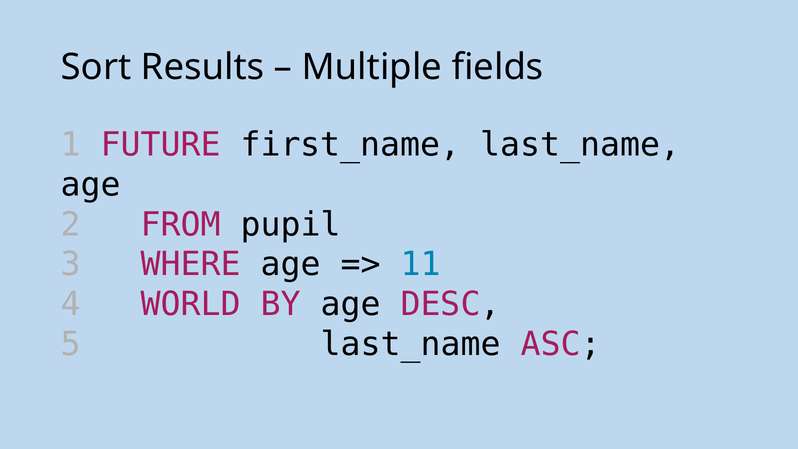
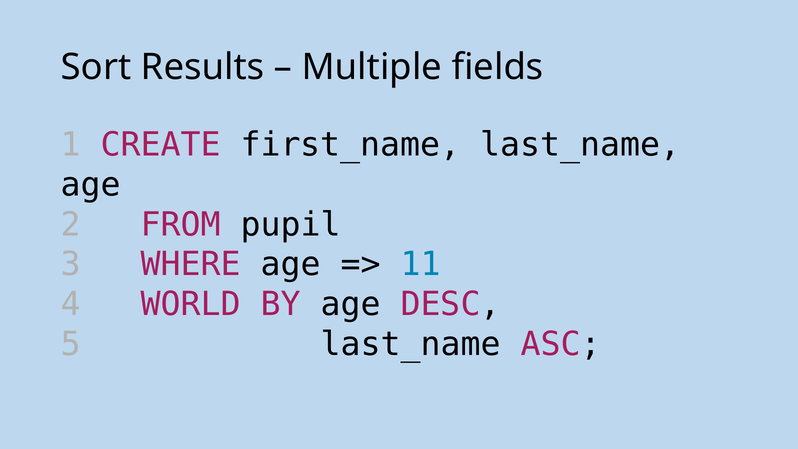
FUTURE: FUTURE -> CREATE
